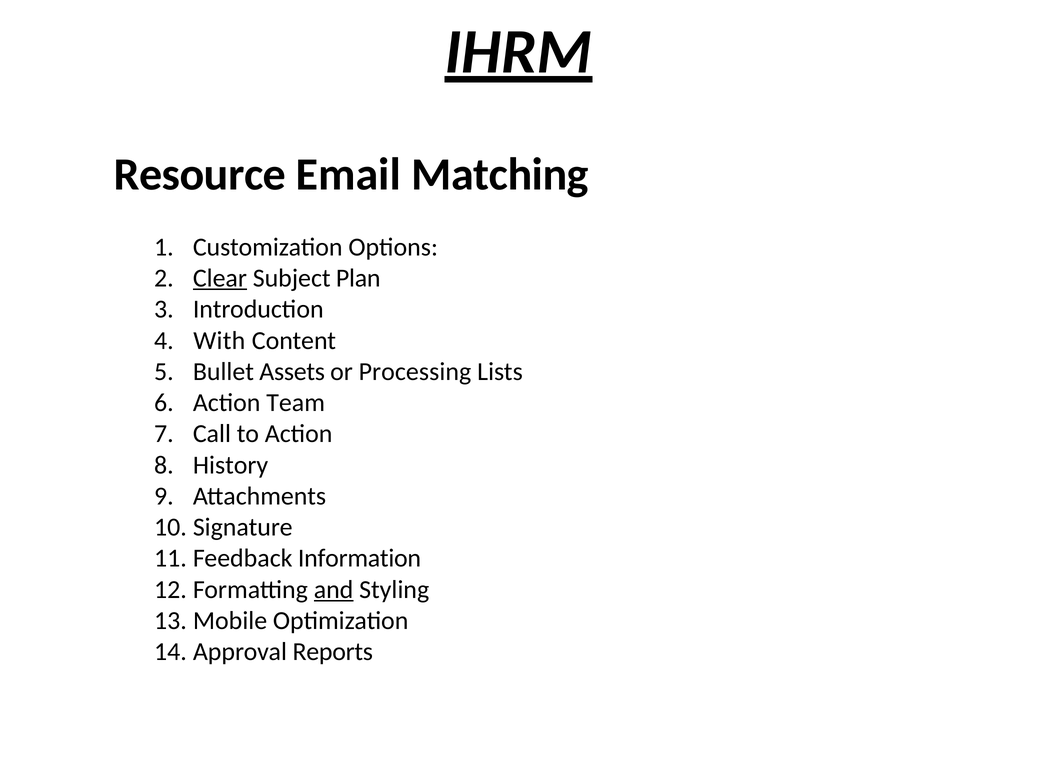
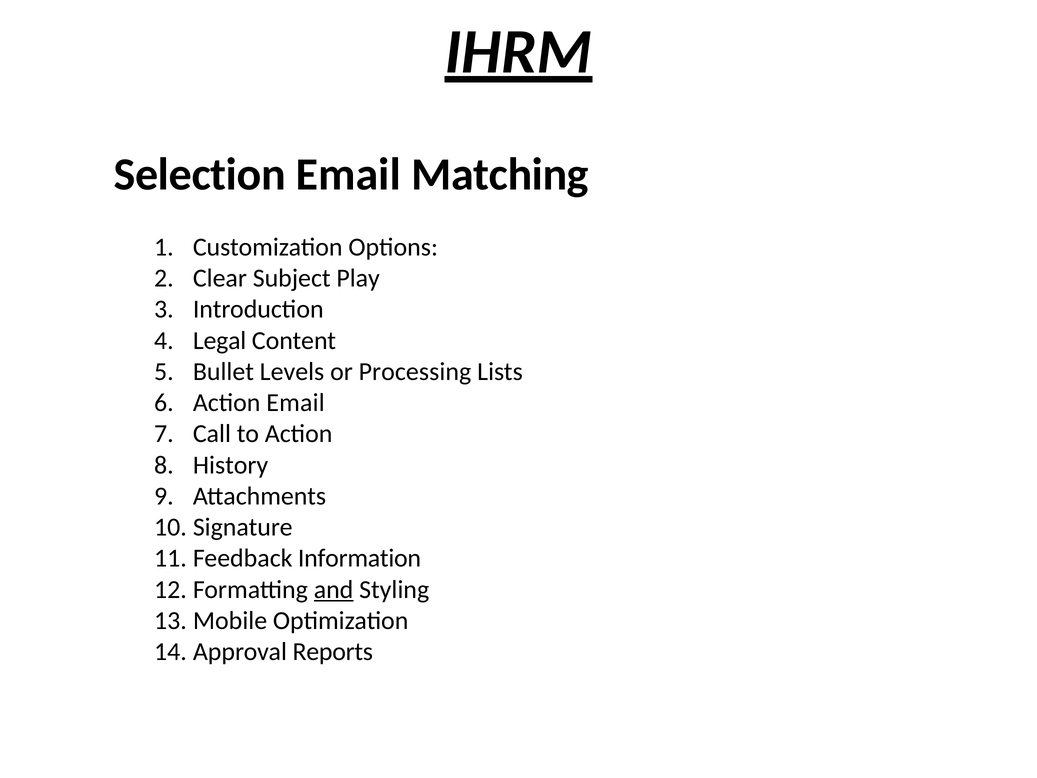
Resource: Resource -> Selection
Clear underline: present -> none
Plan: Plan -> Play
With: With -> Legal
Assets: Assets -> Levels
Action Team: Team -> Email
